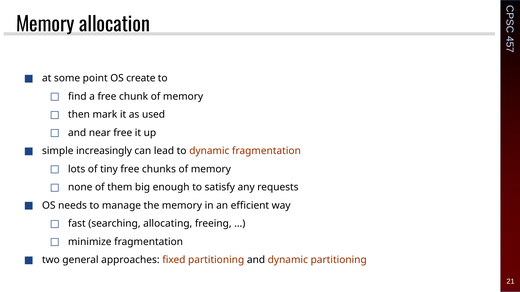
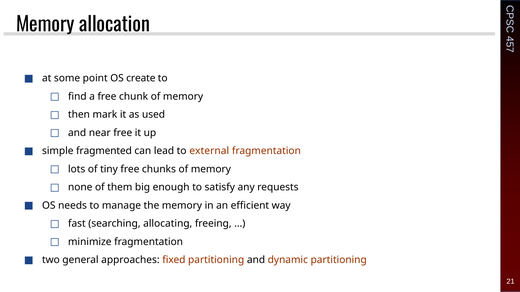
increasingly: increasingly -> fragmented
to dynamic: dynamic -> external
